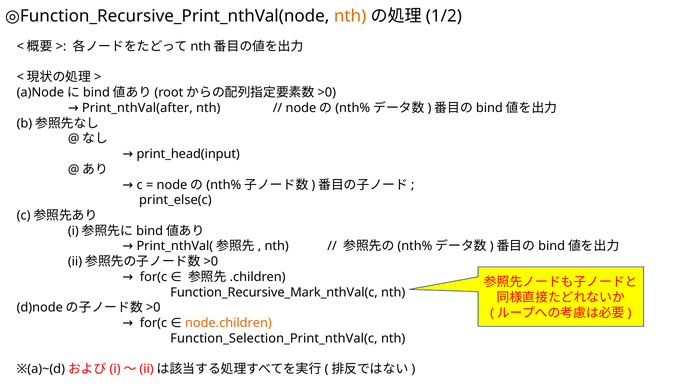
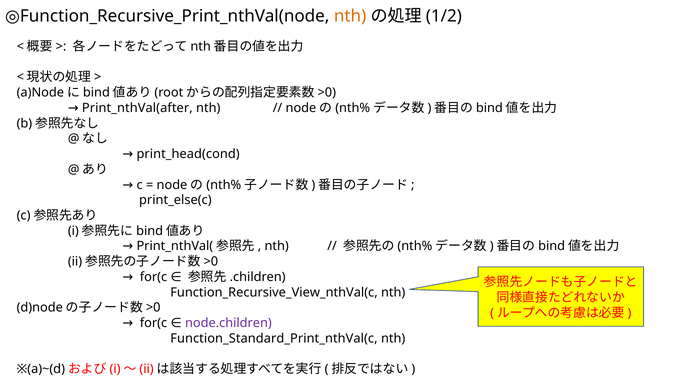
print_head(input: print_head(input -> print_head(cond
Function_Recursive_Mark_nthVal(c: Function_Recursive_Mark_nthVal(c -> Function_Recursive_View_nthVal(c
node.children colour: orange -> purple
Function_Selection_Print_nthVal(c: Function_Selection_Print_nthVal(c -> Function_Standard_Print_nthVal(c
